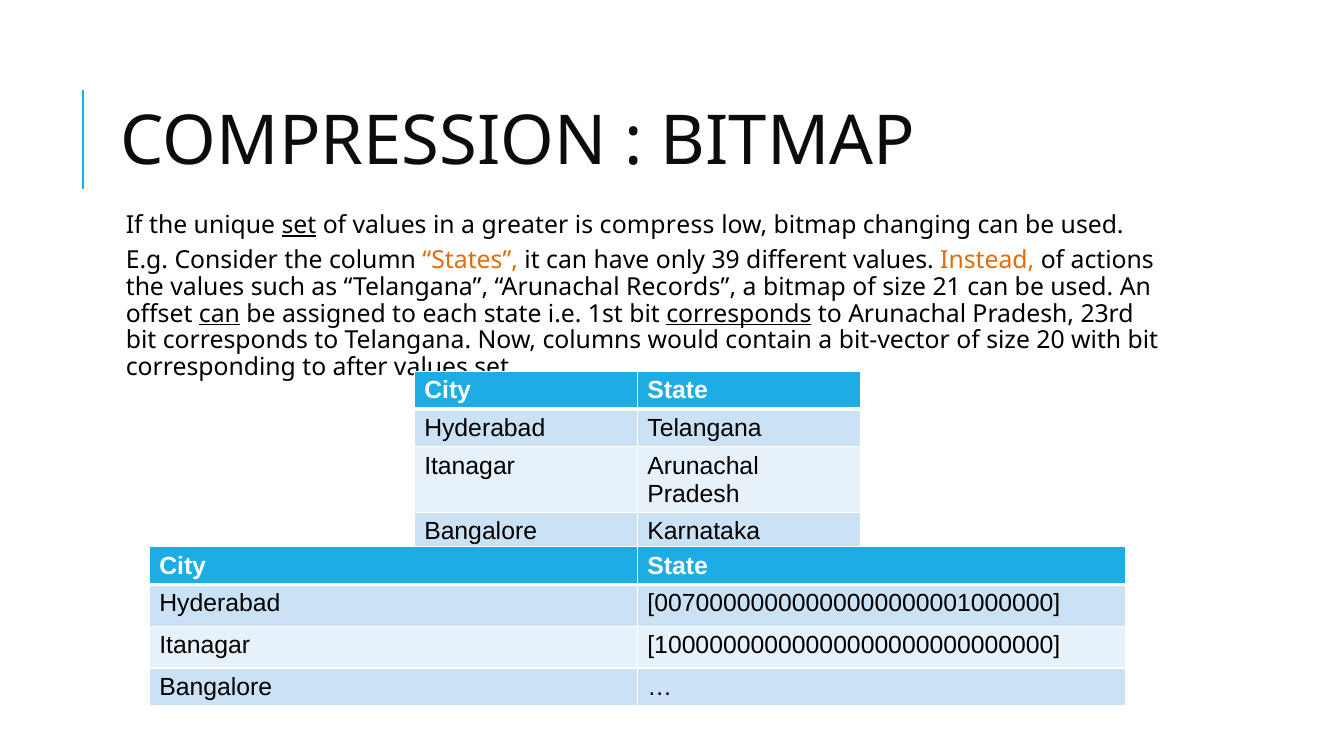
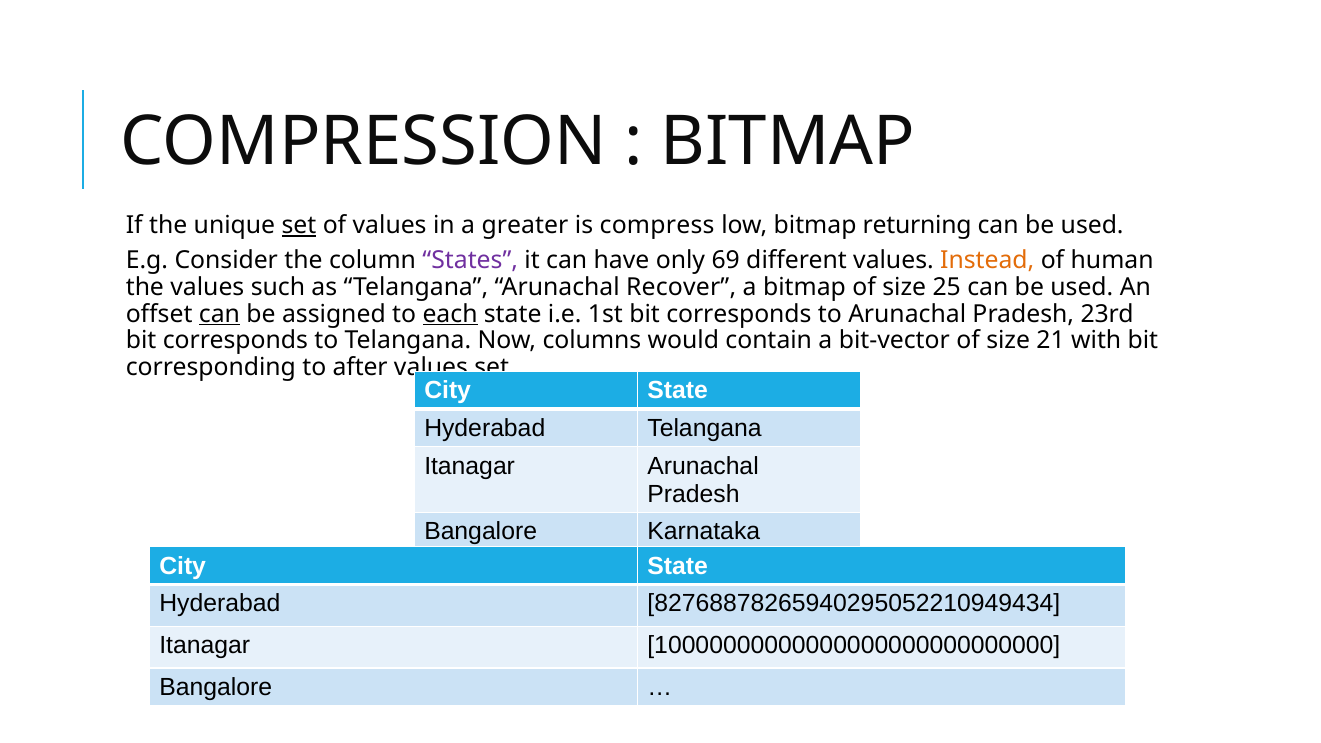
changing: changing -> returning
States colour: orange -> purple
39: 39 -> 69
actions: actions -> human
Records: Records -> Recover
21: 21 -> 25
each underline: none -> present
corresponds at (739, 314) underline: present -> none
20: 20 -> 21
00700000000000000000001000000: 00700000000000000000001000000 -> 82768878265940295052210949434
